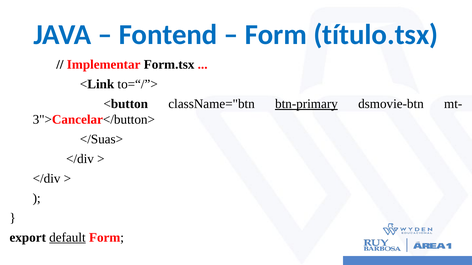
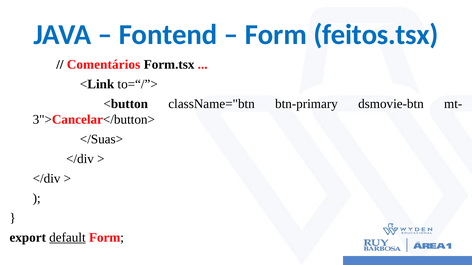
título.tsx: título.tsx -> feitos.tsx
Implementar: Implementar -> Comentários
btn-primary underline: present -> none
